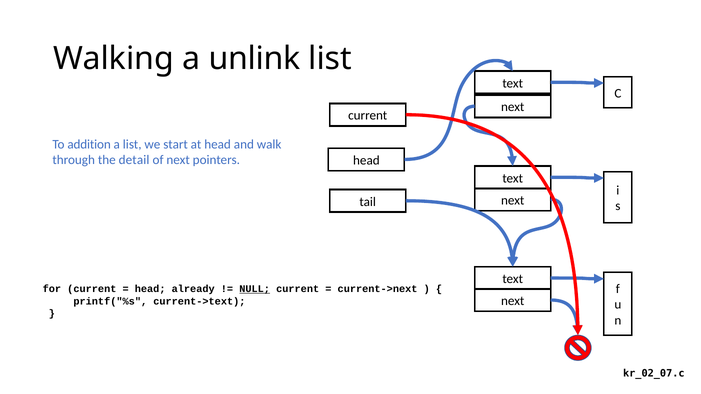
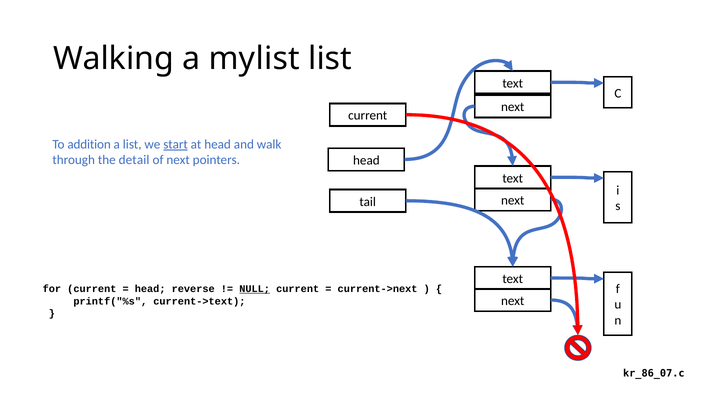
unlink: unlink -> mylist
start underline: none -> present
already: already -> reverse
kr_02_07.c: kr_02_07.c -> kr_86_07.c
